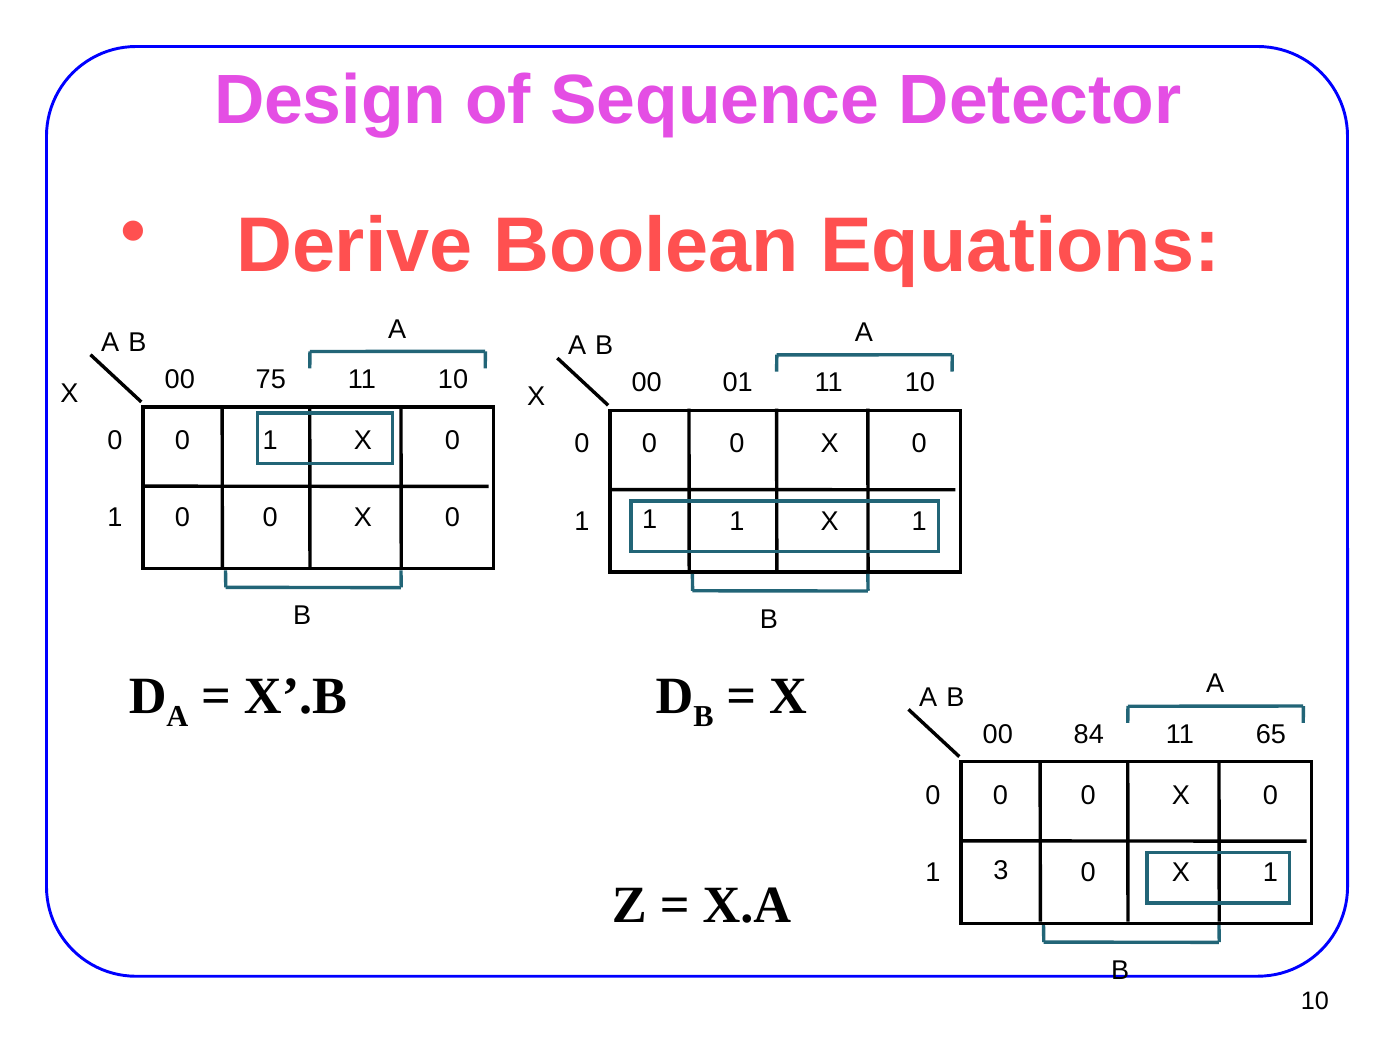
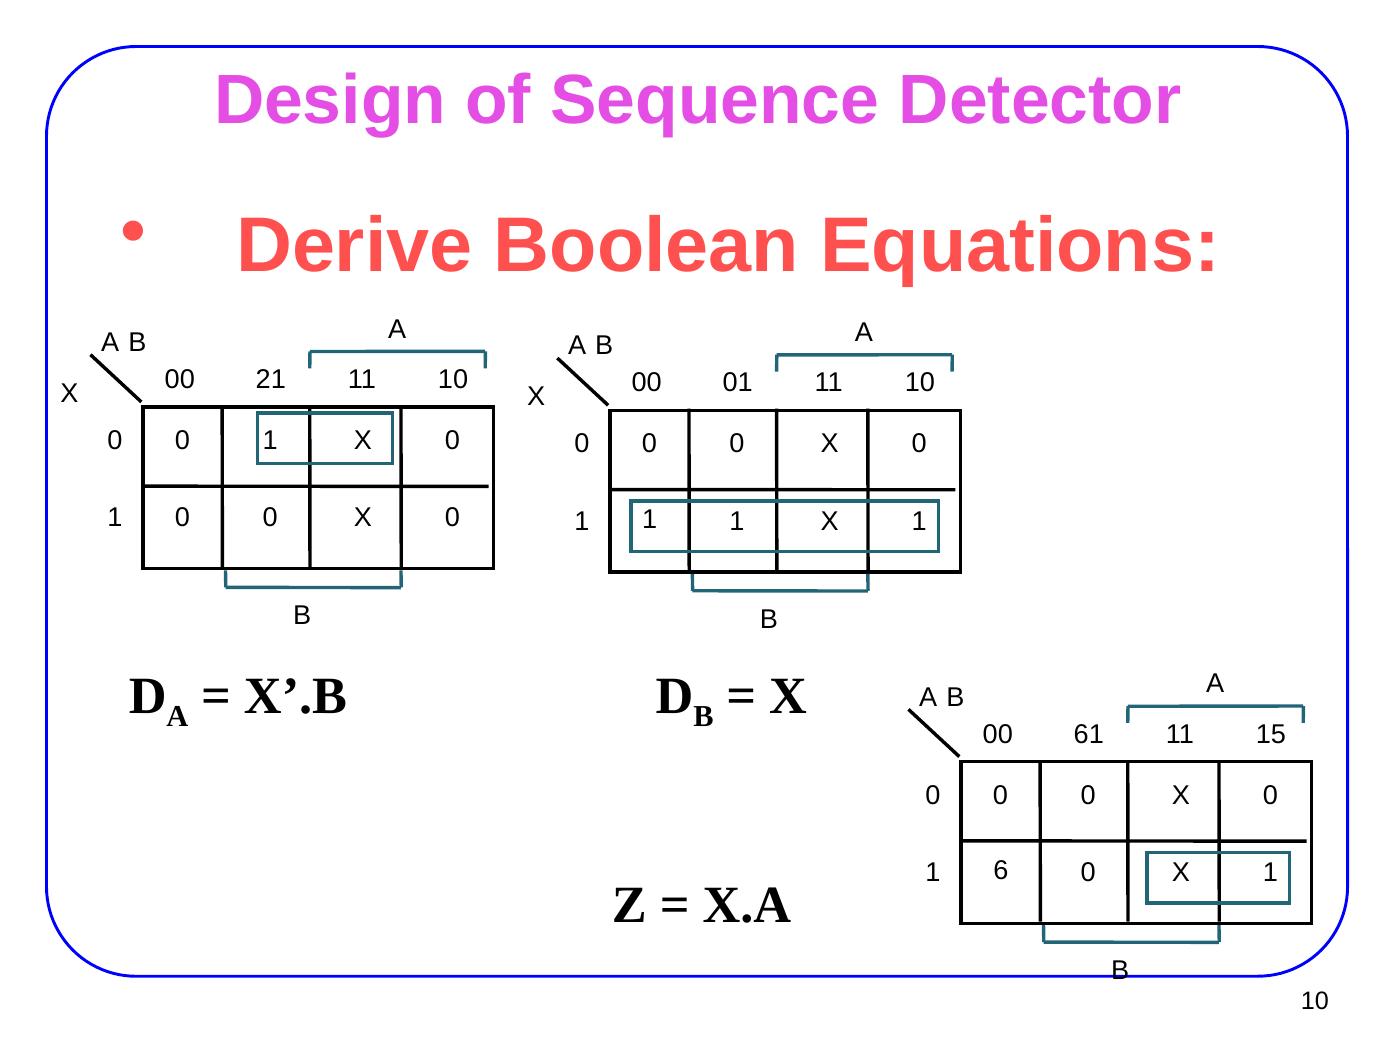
75: 75 -> 21
84: 84 -> 61
65: 65 -> 15
3: 3 -> 6
